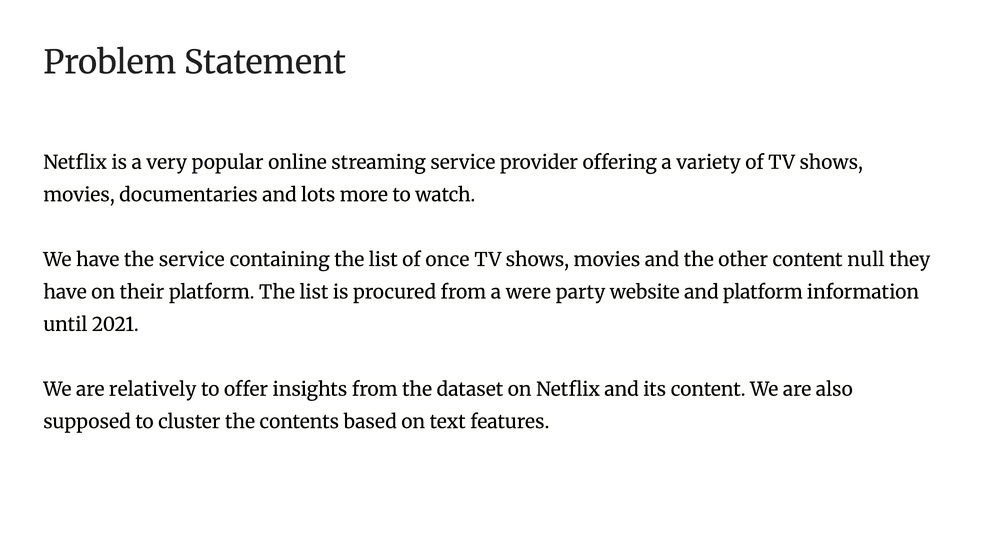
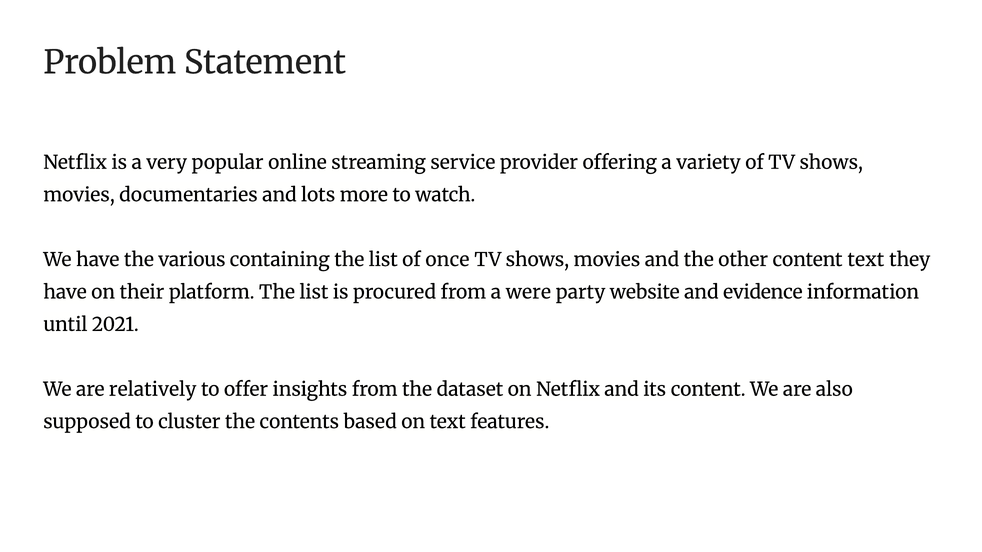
the service: service -> various
content null: null -> text
and platform: platform -> evidence
